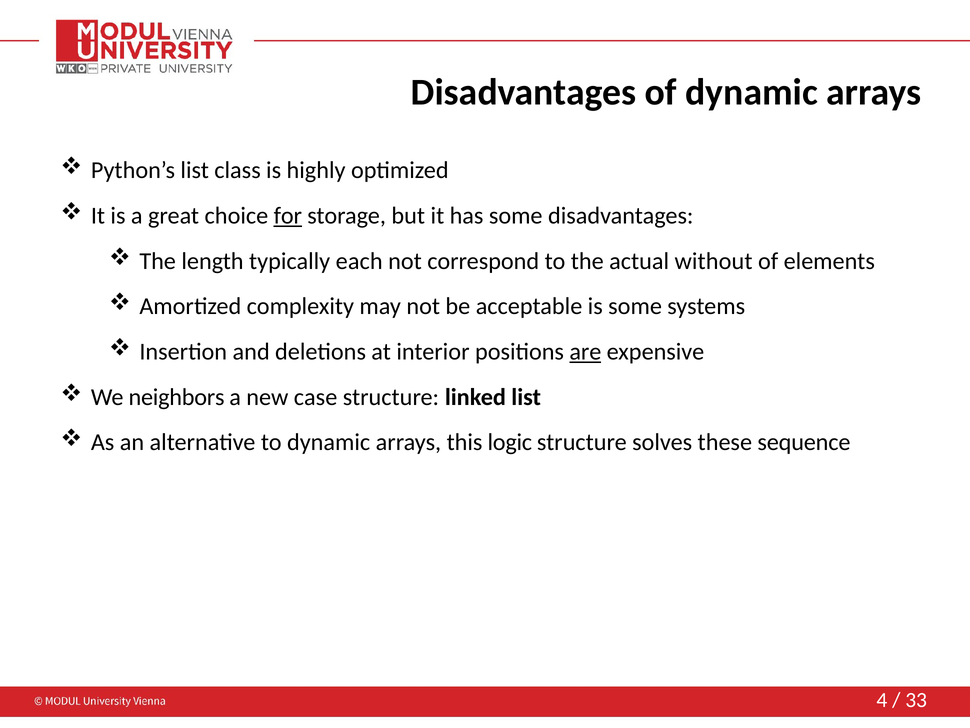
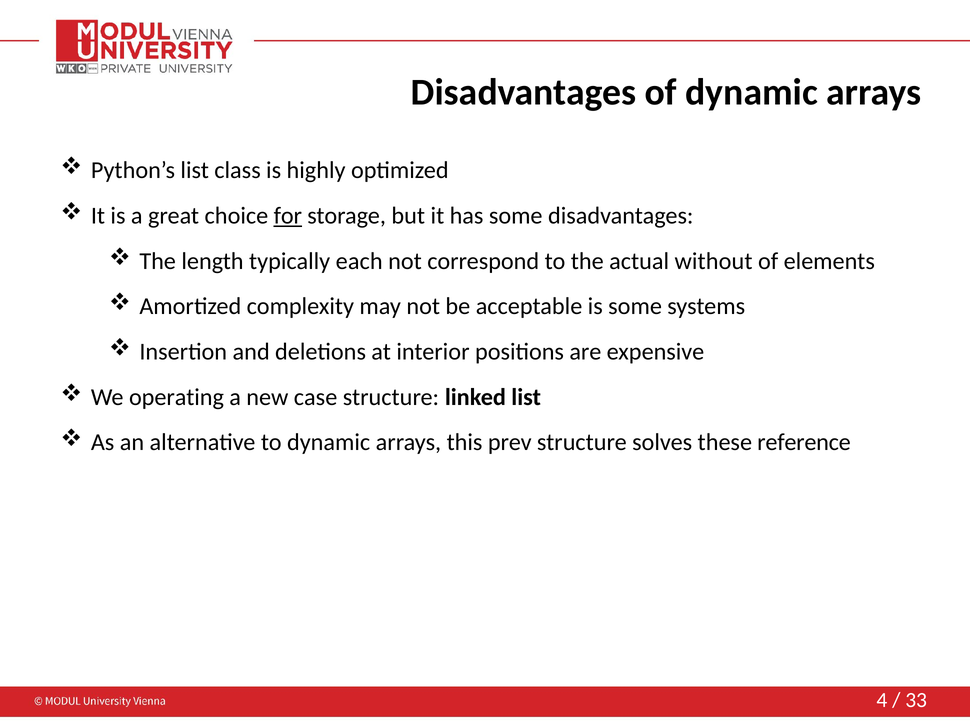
are underline: present -> none
neighbors: neighbors -> operating
logic: logic -> prev
sequence: sequence -> reference
